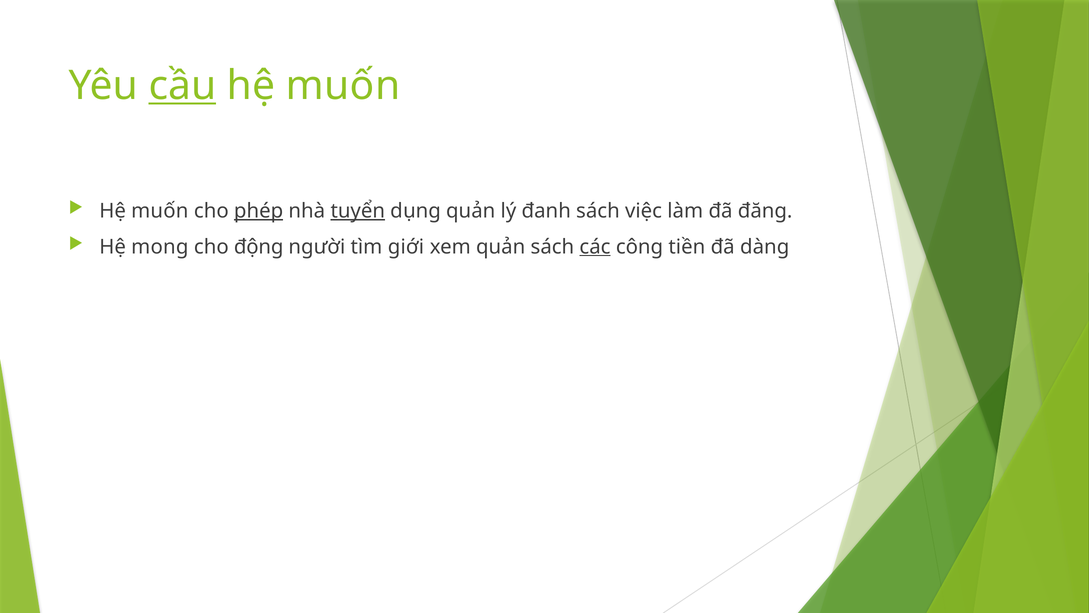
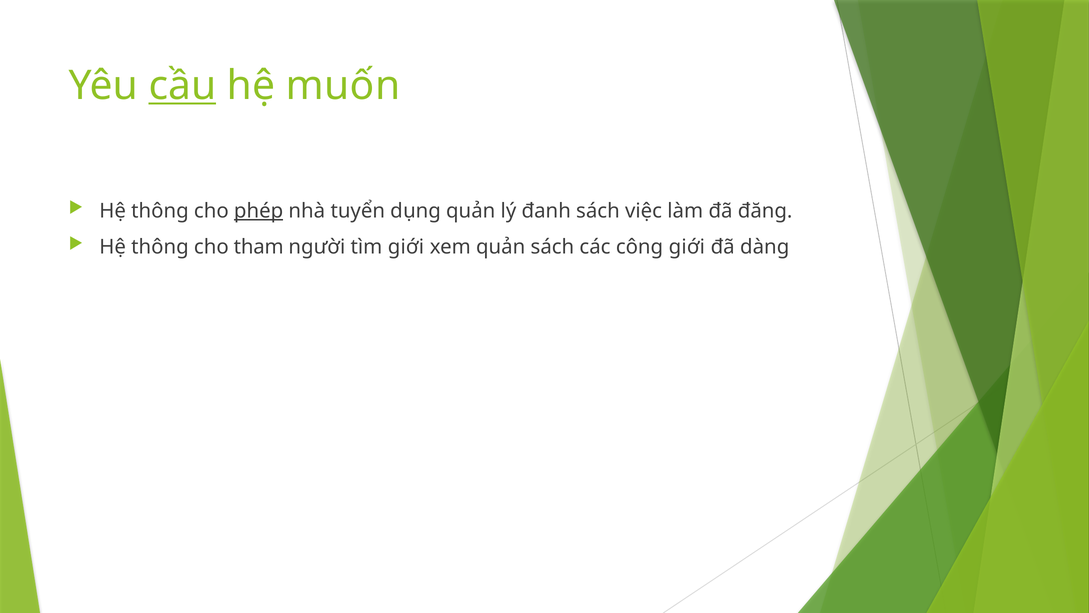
muốn at (160, 211): muốn -> thông
tuyển underline: present -> none
mong at (160, 247): mong -> thông
động: động -> tham
các underline: present -> none
công tiền: tiền -> giới
